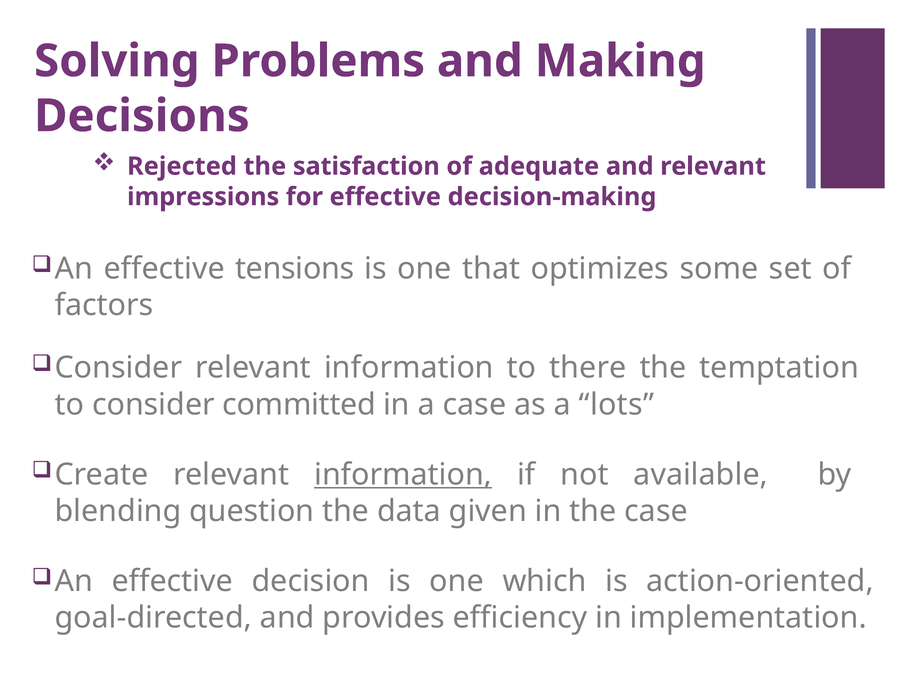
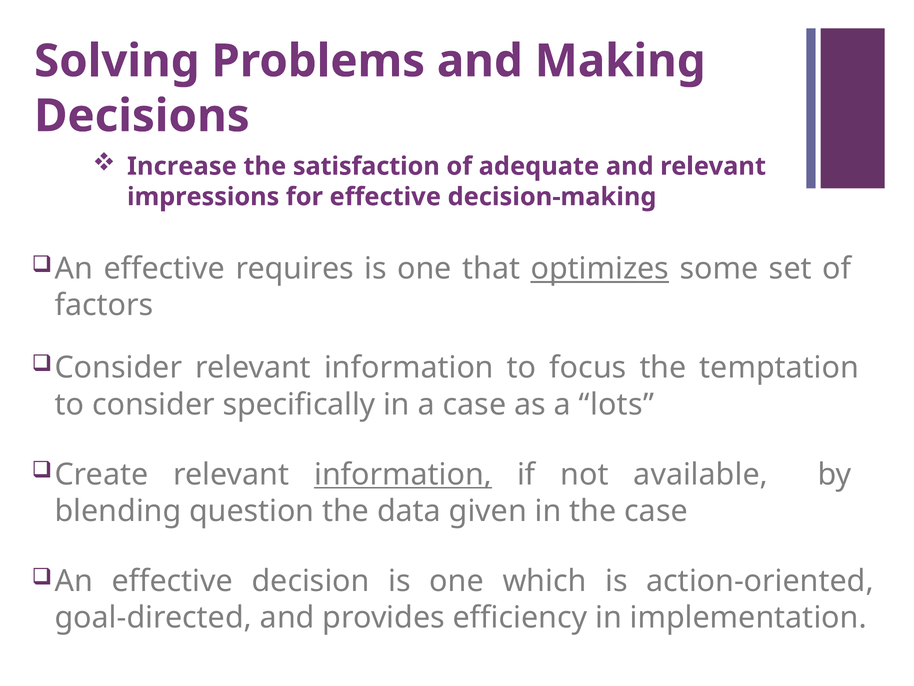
Rejected: Rejected -> Increase
tensions: tensions -> requires
optimizes underline: none -> present
there: there -> focus
committed: committed -> specifically
